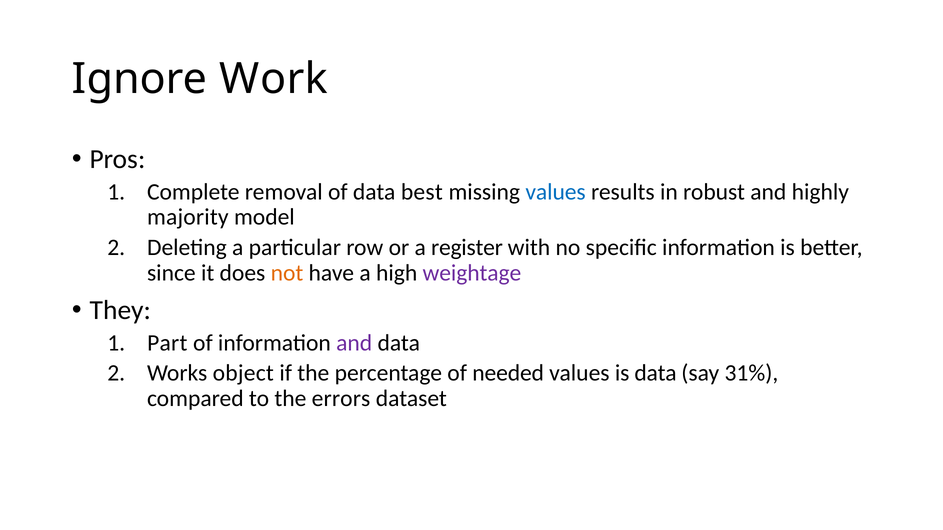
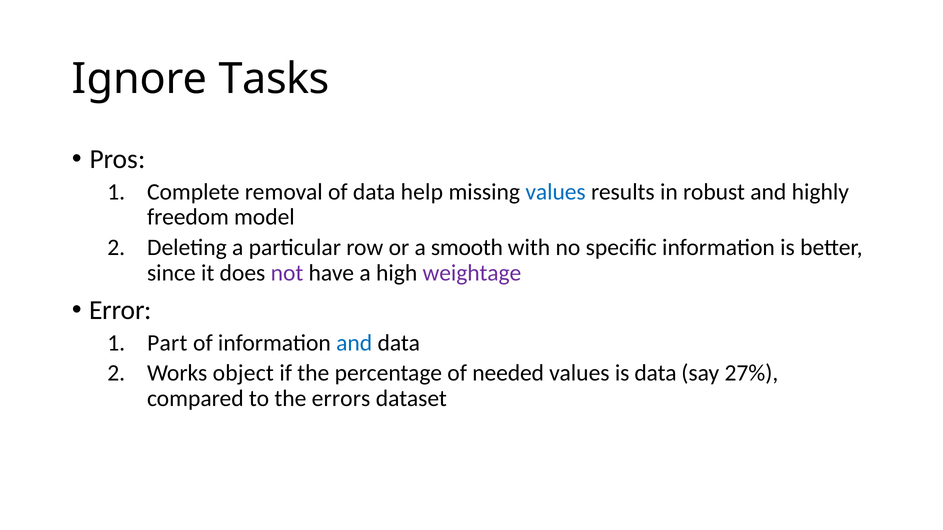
Work: Work -> Tasks
best: best -> help
majority: majority -> freedom
register: register -> smooth
not colour: orange -> purple
They: They -> Error
and at (354, 343) colour: purple -> blue
31%: 31% -> 27%
